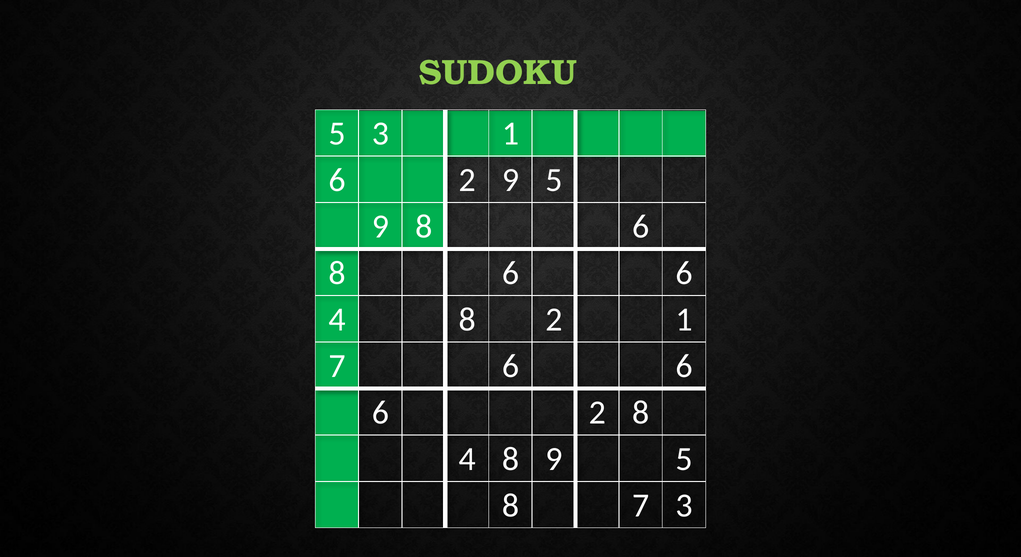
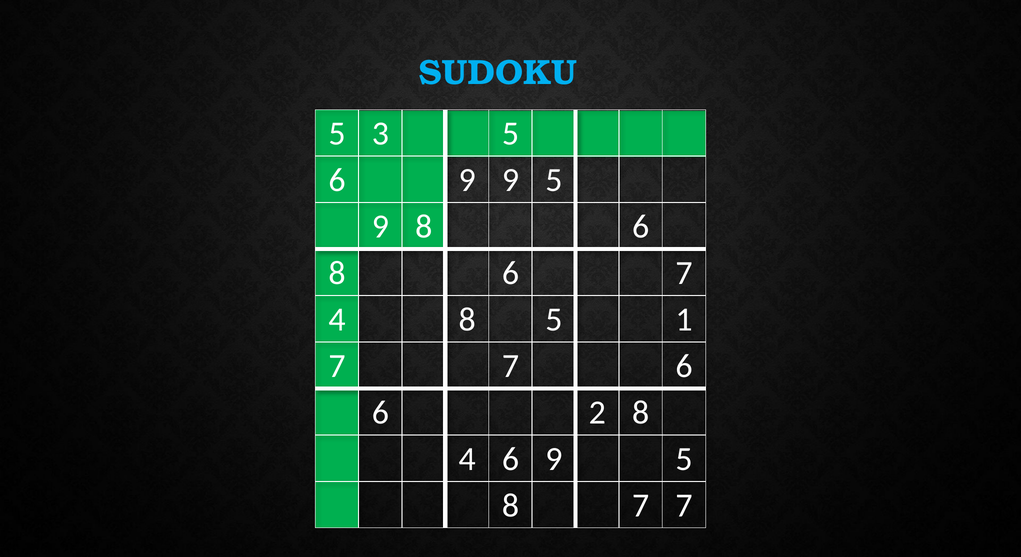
SUDOKU colour: light green -> light blue
3 1: 1 -> 5
2 at (467, 180): 2 -> 9
8 6 6: 6 -> 7
8 2: 2 -> 5
6 at (510, 366): 6 -> 7
8 at (510, 459): 8 -> 6
8 7 3: 3 -> 7
